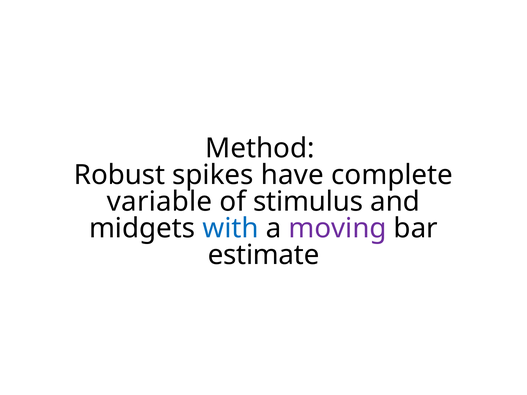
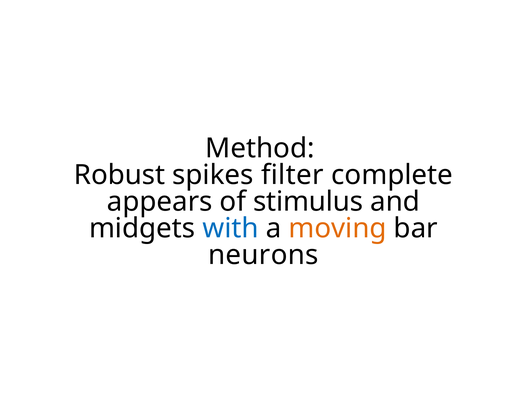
have: have -> filter
variable: variable -> appears
moving colour: purple -> orange
estimate: estimate -> neurons
